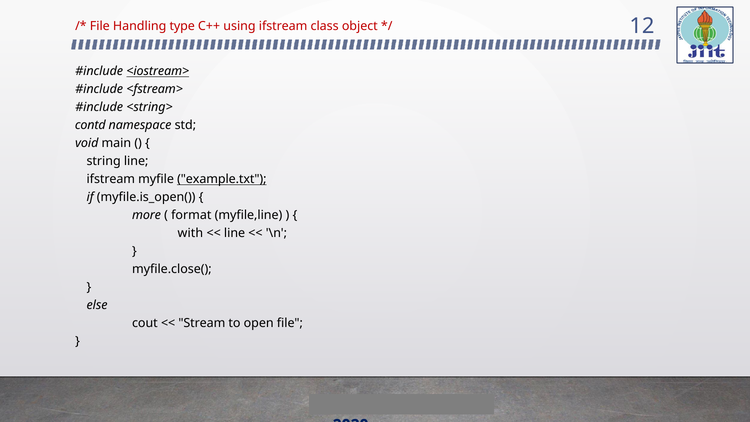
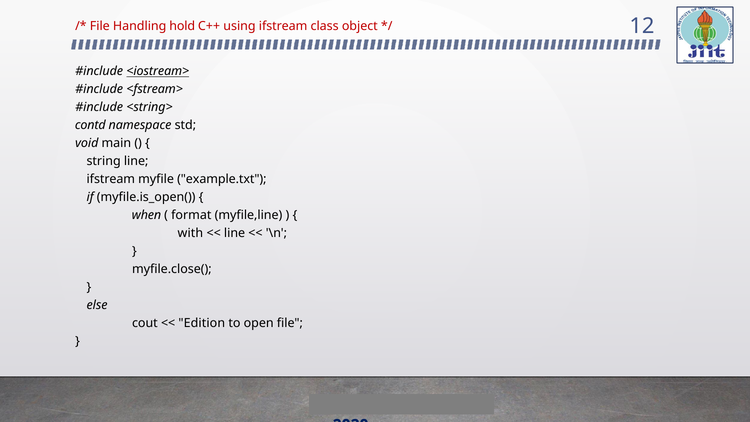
type: type -> hold
example.txt underline: present -> none
more: more -> when
Stream: Stream -> Edition
